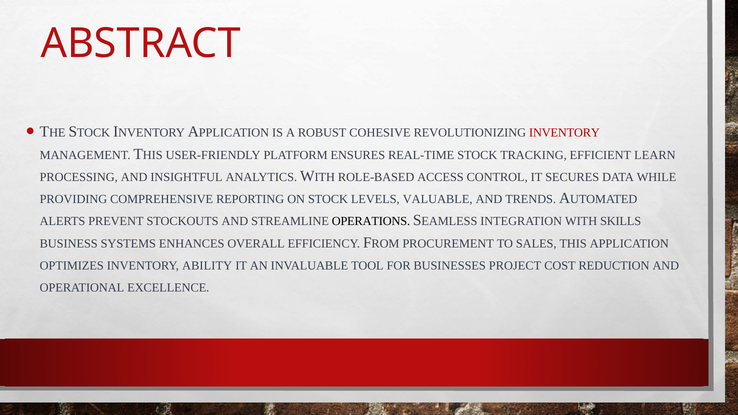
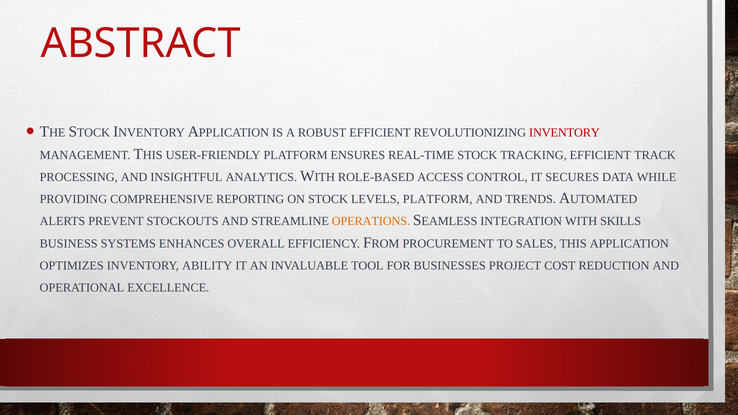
ROBUST COHESIVE: COHESIVE -> EFFICIENT
LEARN: LEARN -> TRACK
LEVELS VALUABLE: VALUABLE -> PLATFORM
OPERATIONS colour: black -> orange
